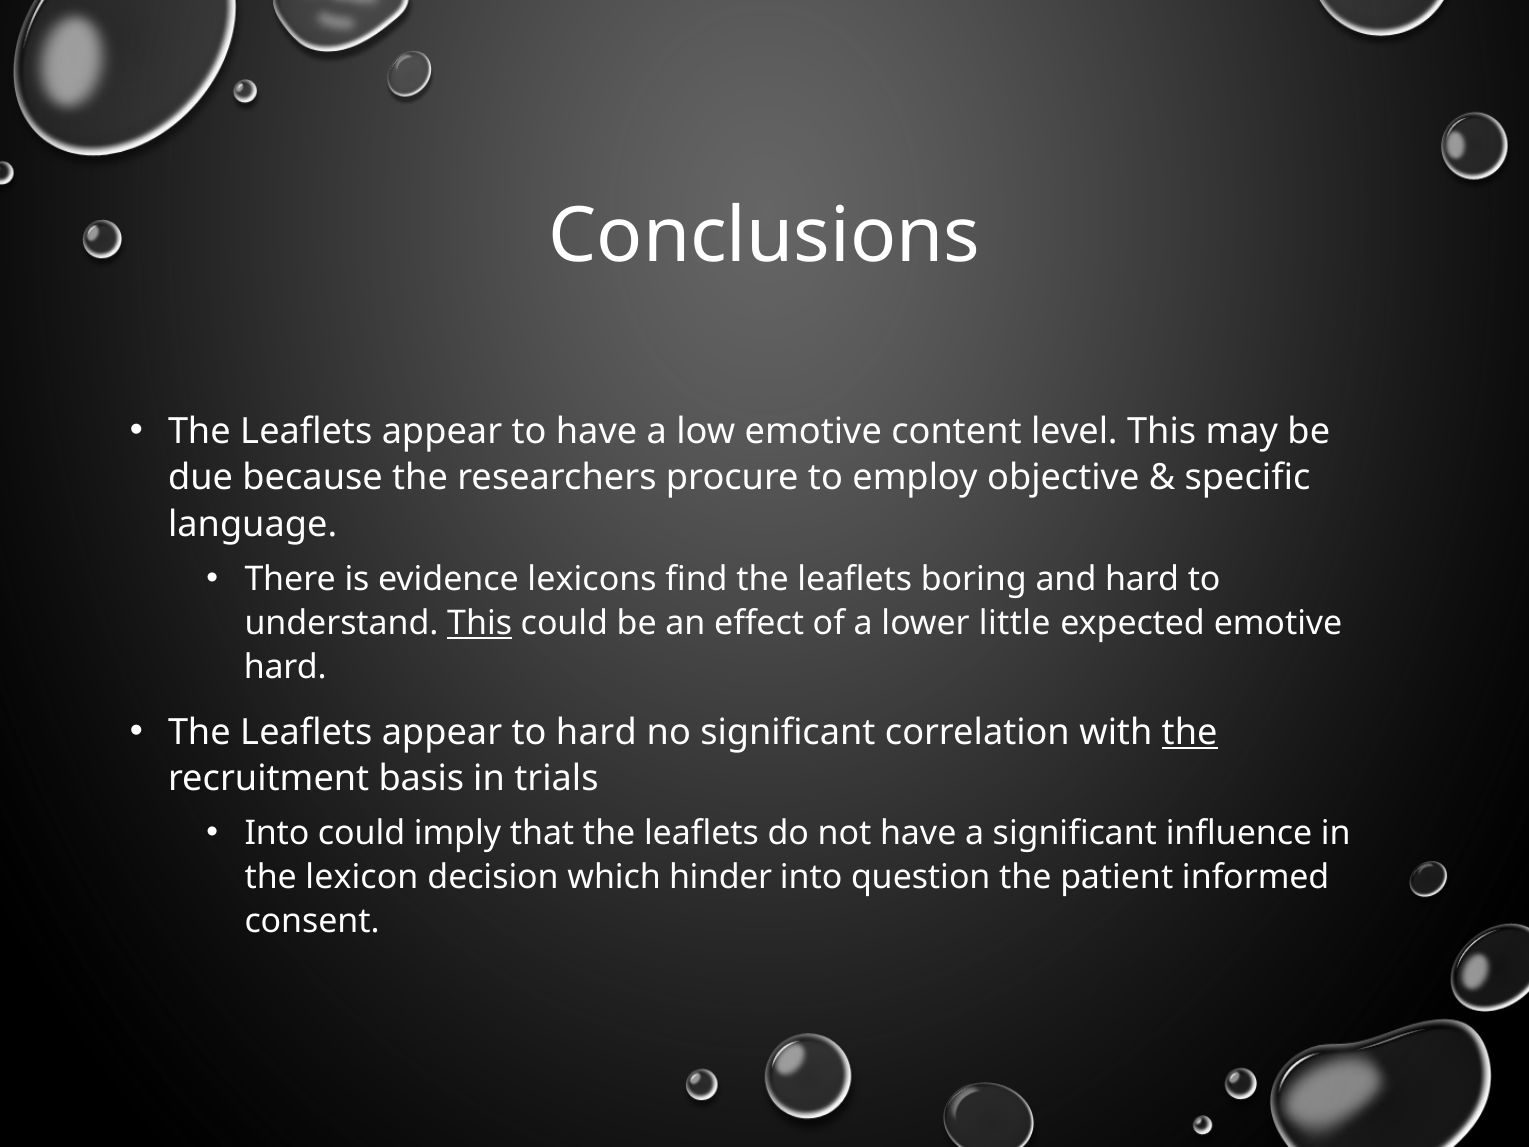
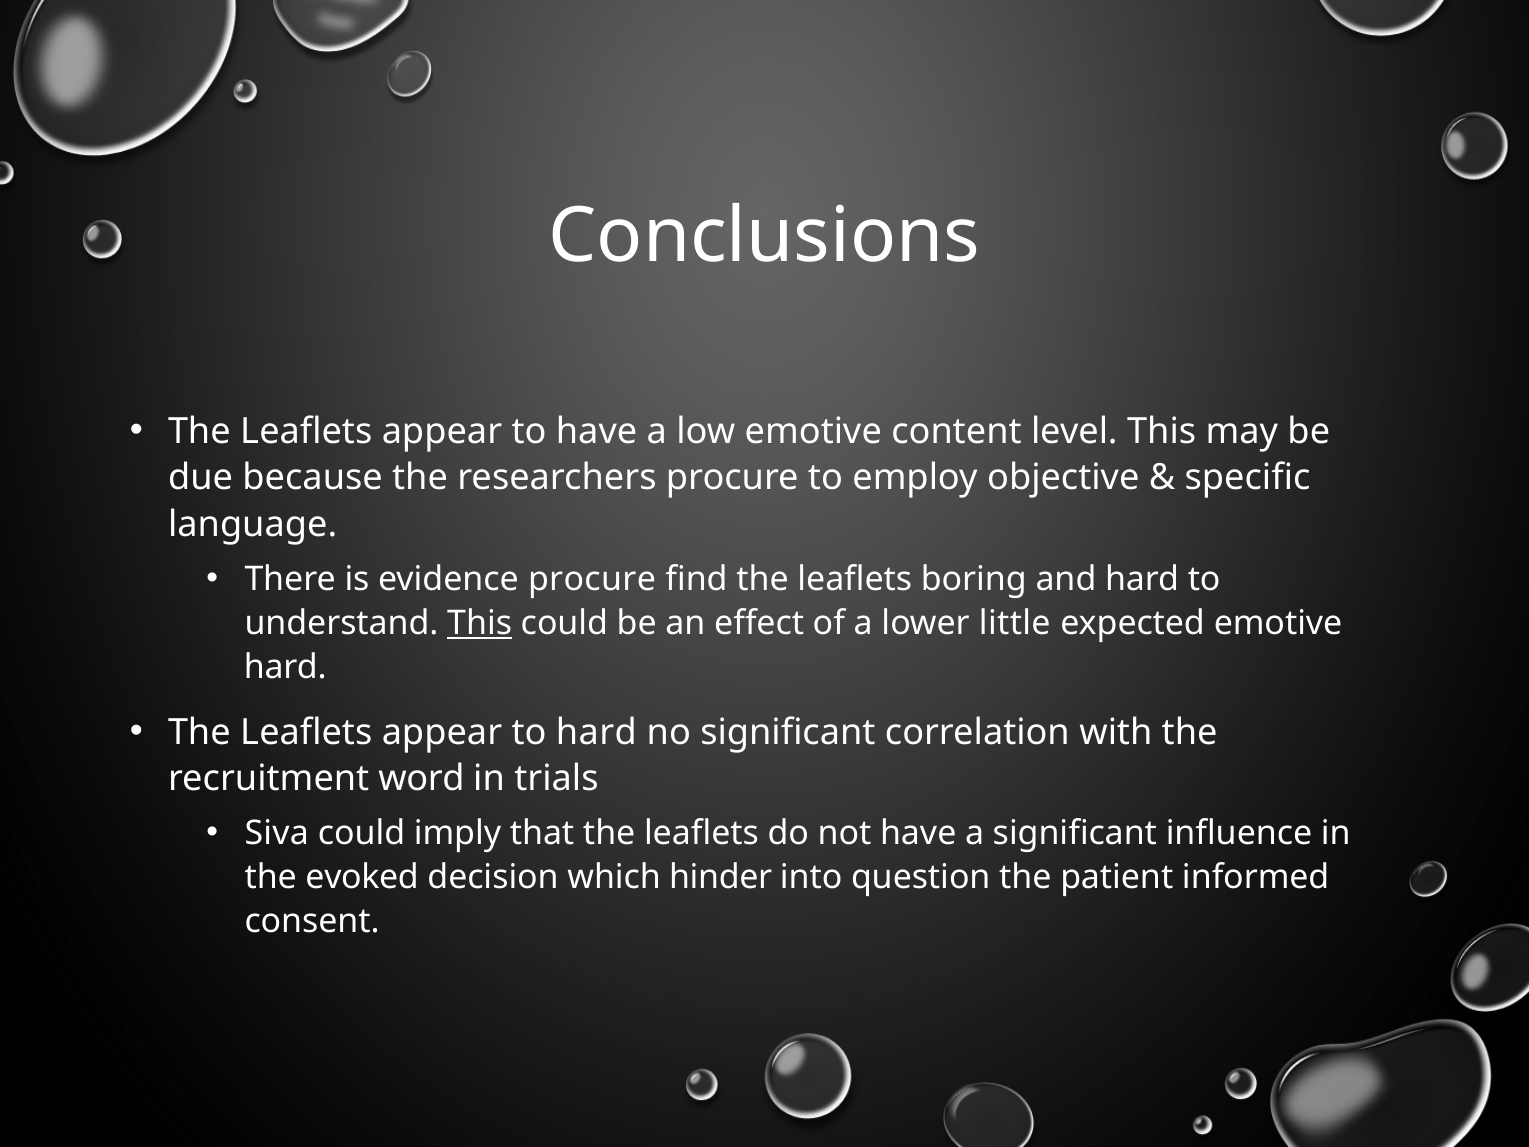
evidence lexicons: lexicons -> procure
the at (1190, 732) underline: present -> none
basis: basis -> word
Into at (277, 833): Into -> Siva
lexicon: lexicon -> evoked
